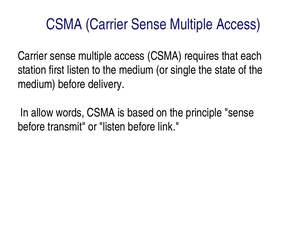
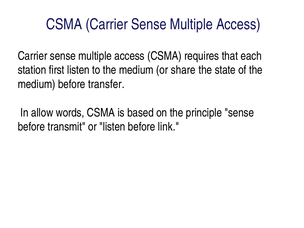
single: single -> share
delivery: delivery -> transfer
